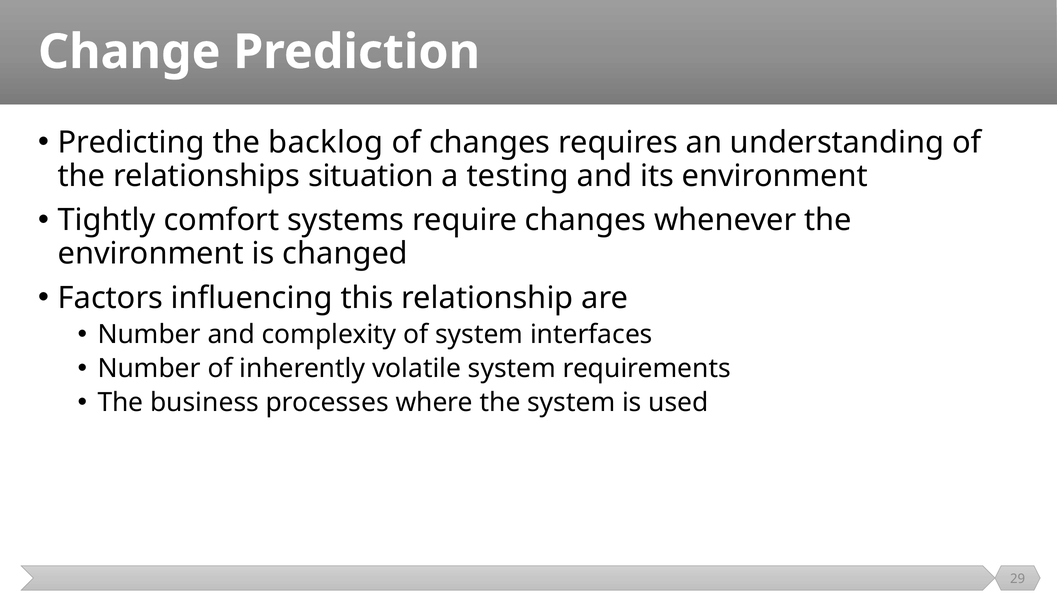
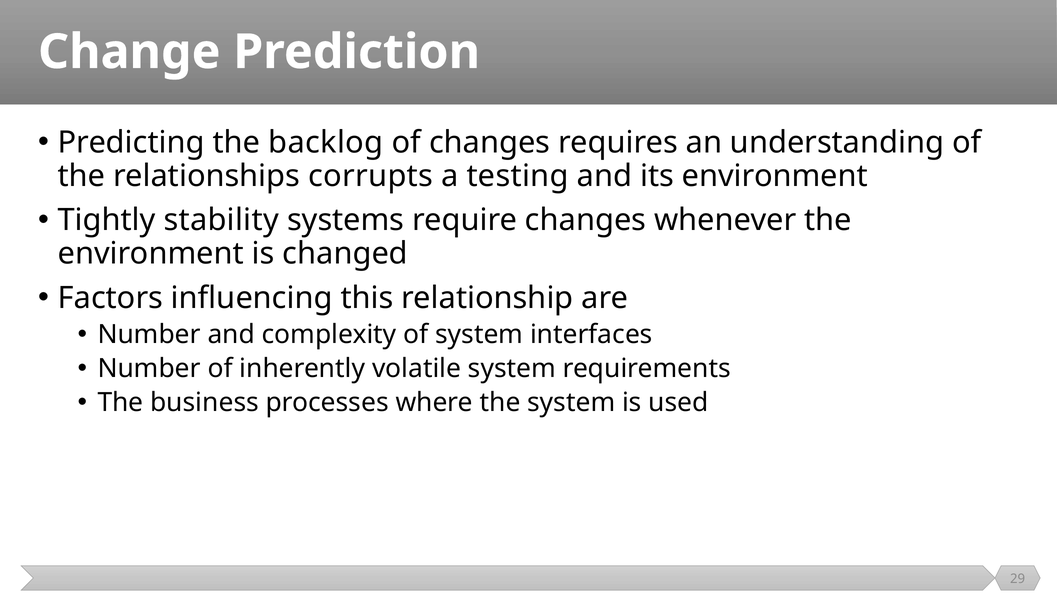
situation: situation -> corrupts
comfort: comfort -> stability
